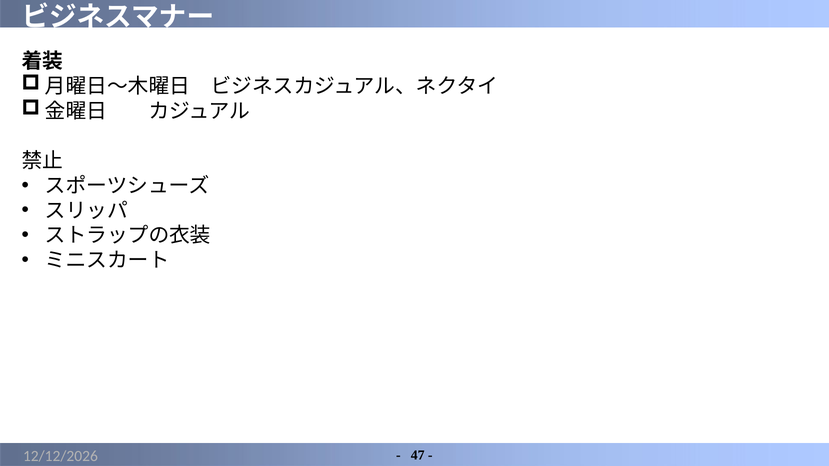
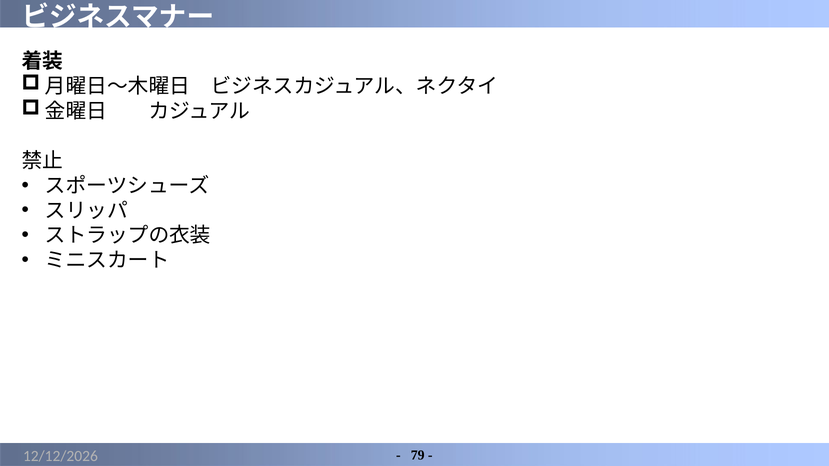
47: 47 -> 79
